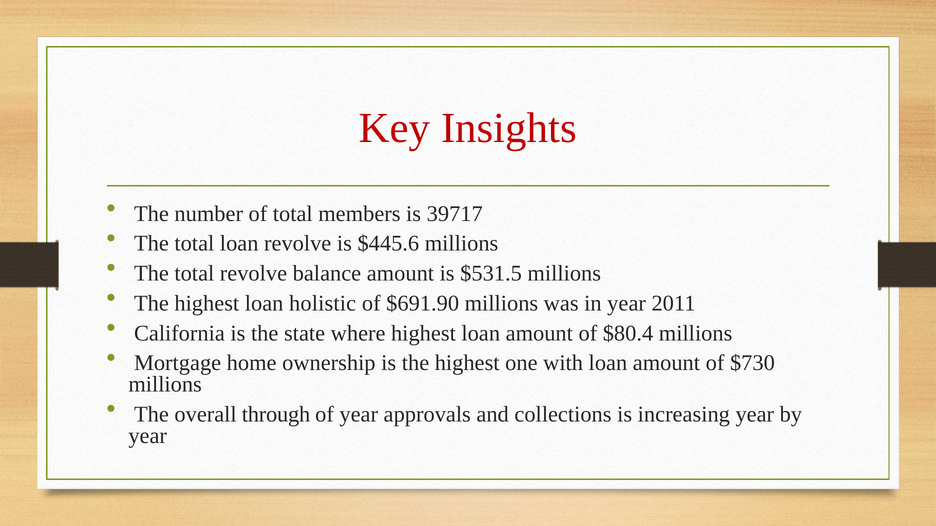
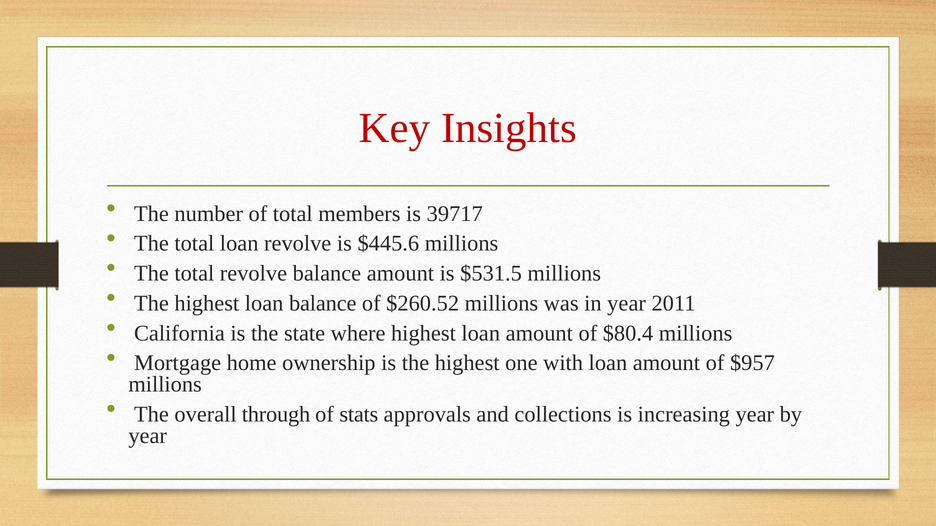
loan holistic: holistic -> balance
$691.90: $691.90 -> $260.52
$730: $730 -> $957
of year: year -> stats
